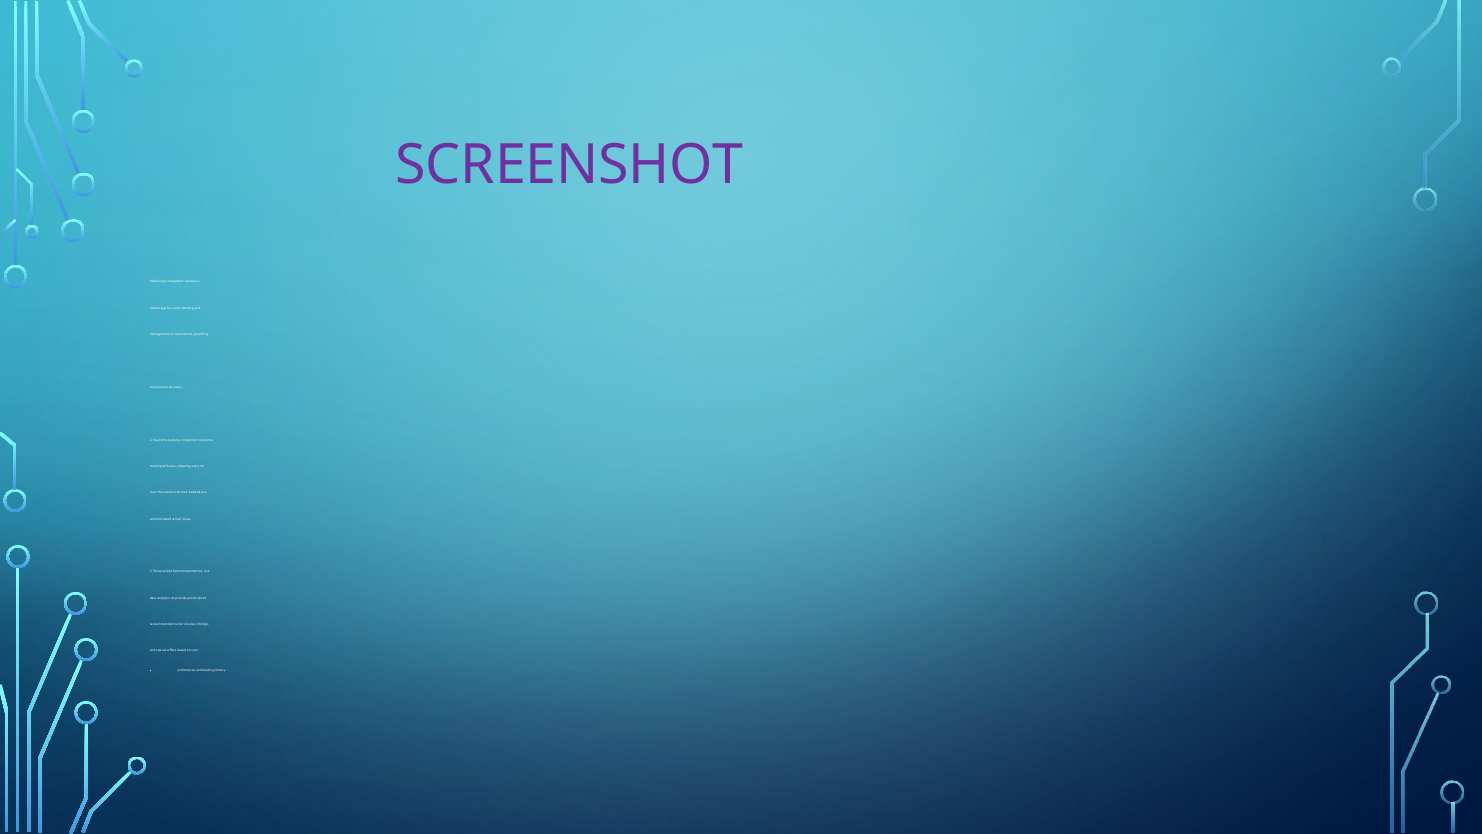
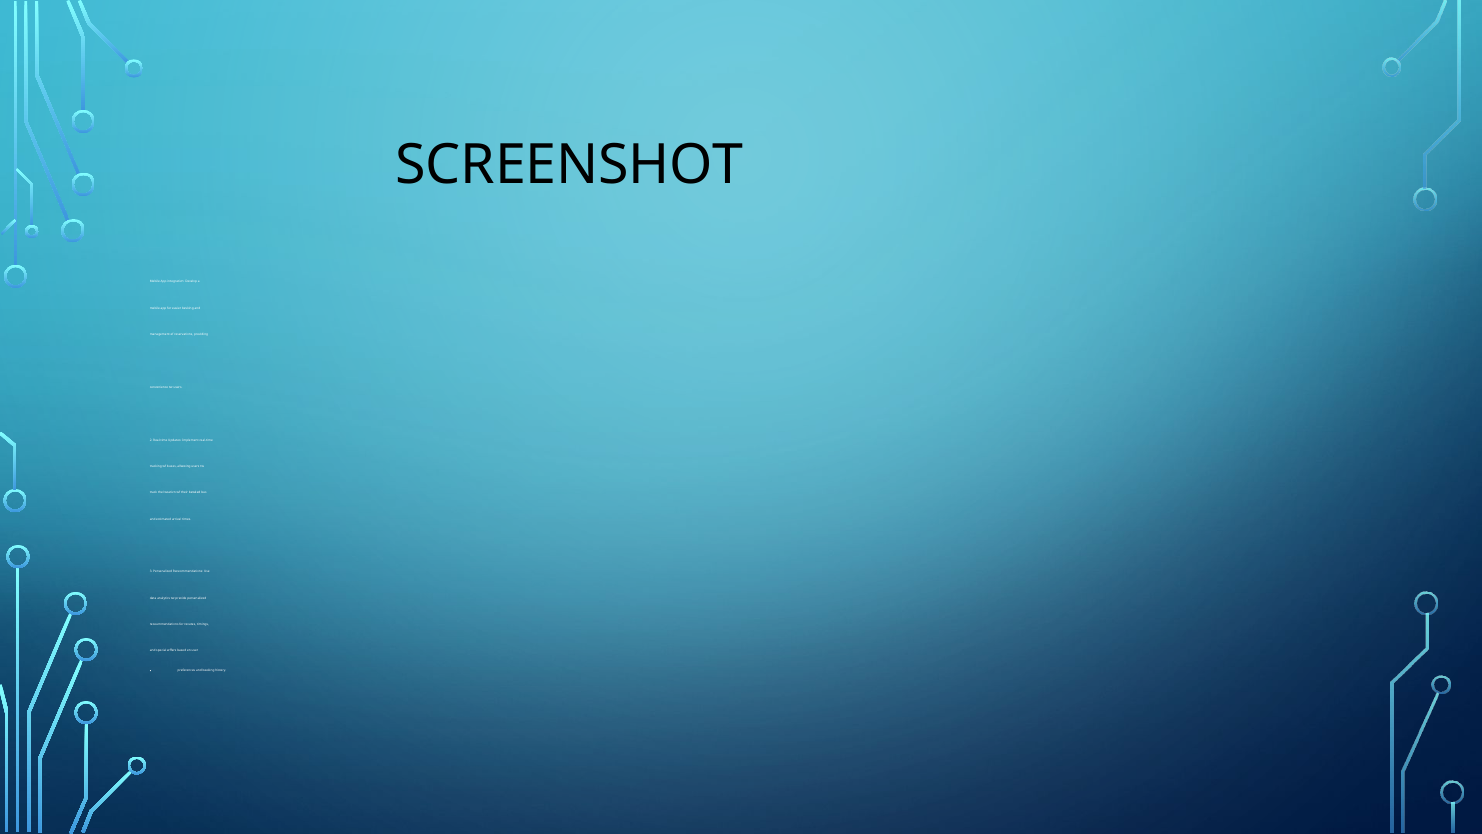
SCREENSHOT colour: purple -> black
